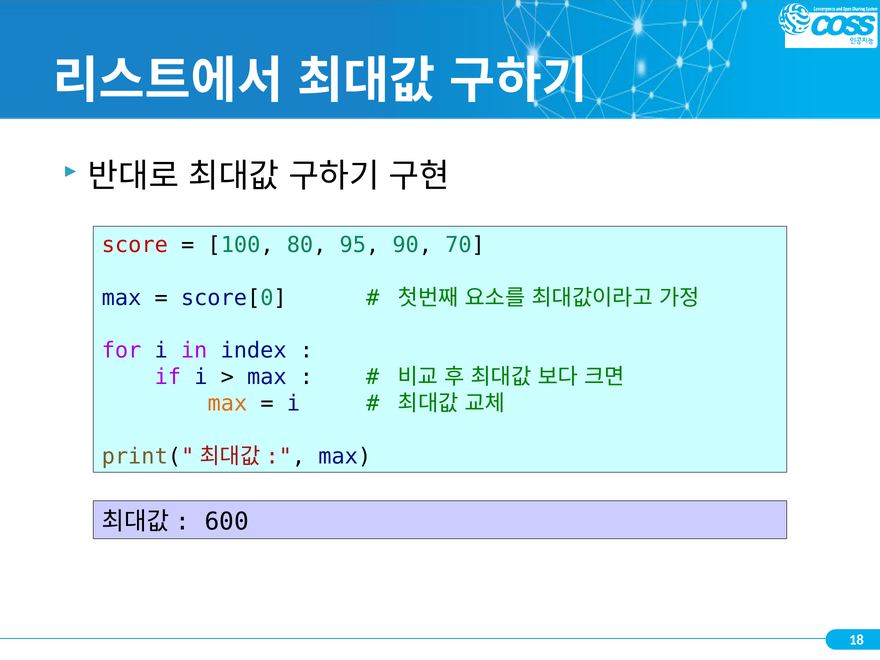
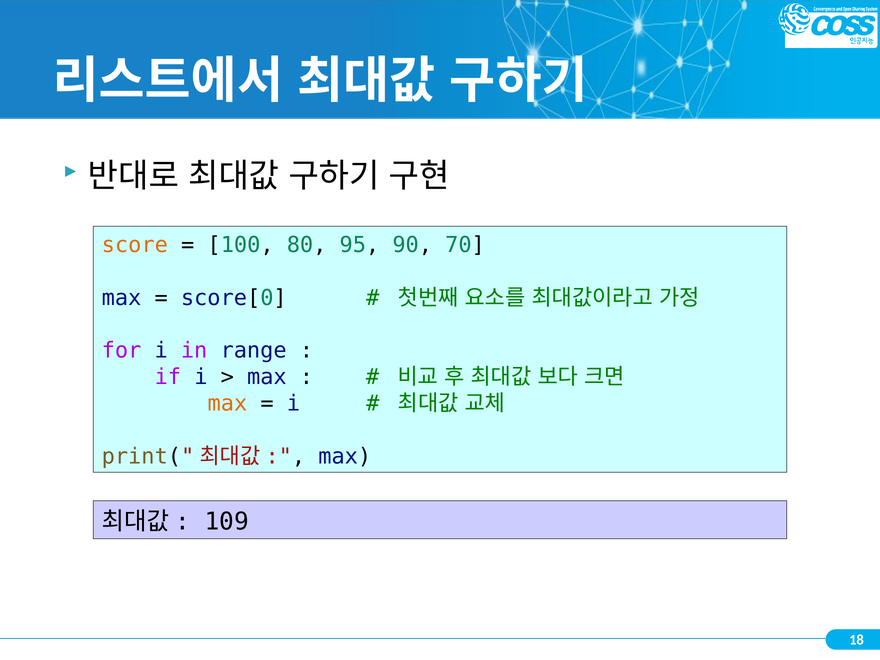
score colour: red -> orange
index: index -> range
600: 600 -> 109
